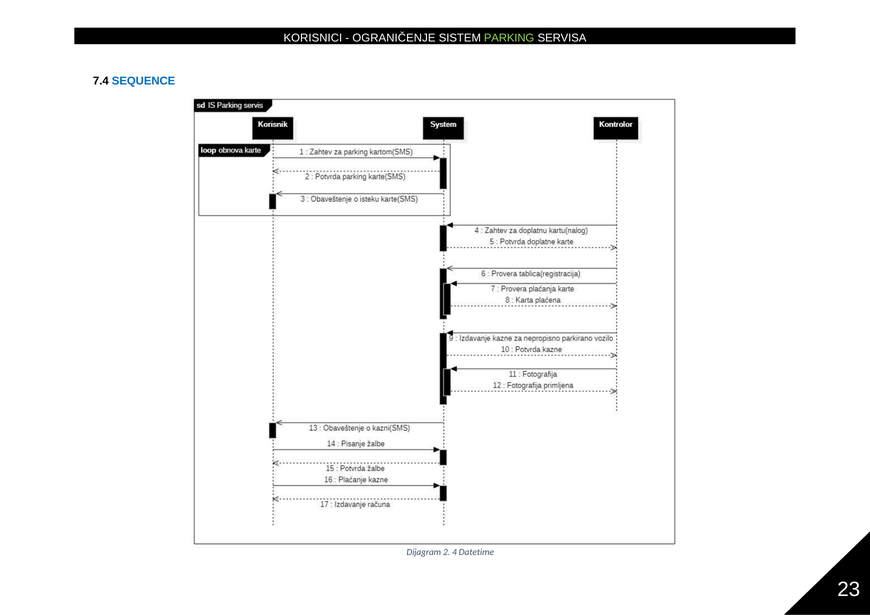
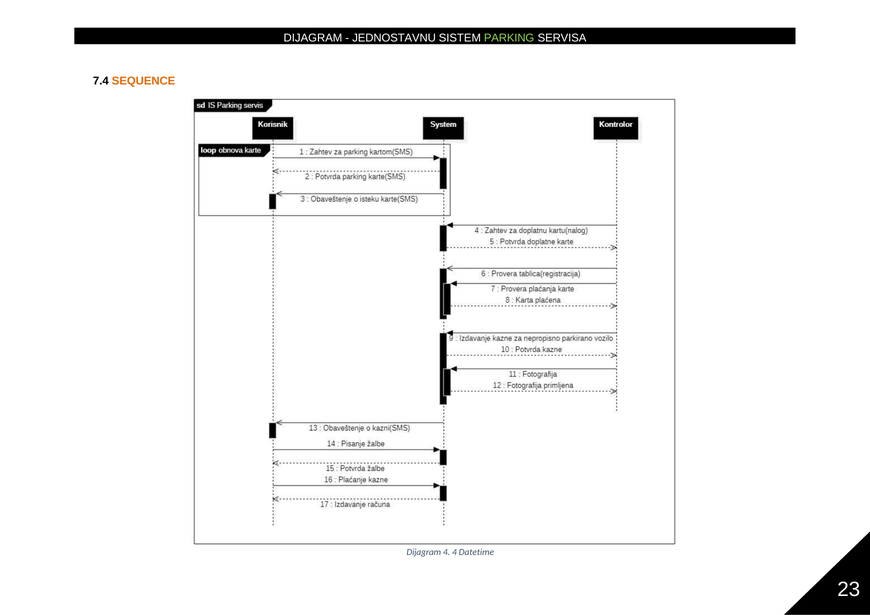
KORISNICI at (313, 38): KORISNICI -> DIJAGRAM
OGRANIČENJE: OGRANIČENJE -> JEDNOSTAVNU
SEQUENCE colour: blue -> orange
Dijagram 2: 2 -> 4
